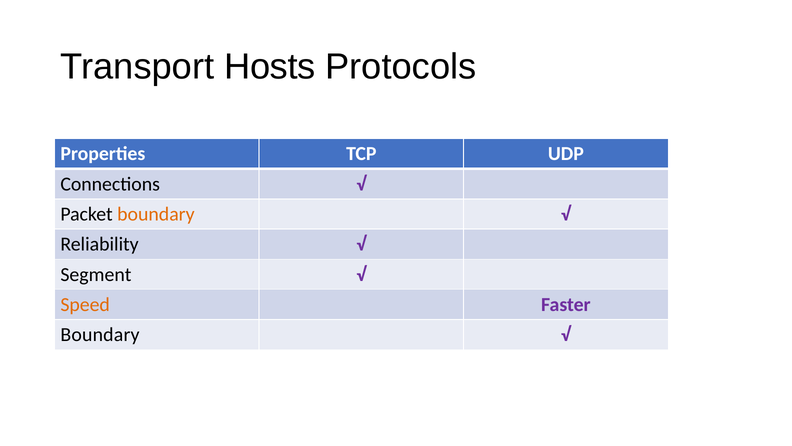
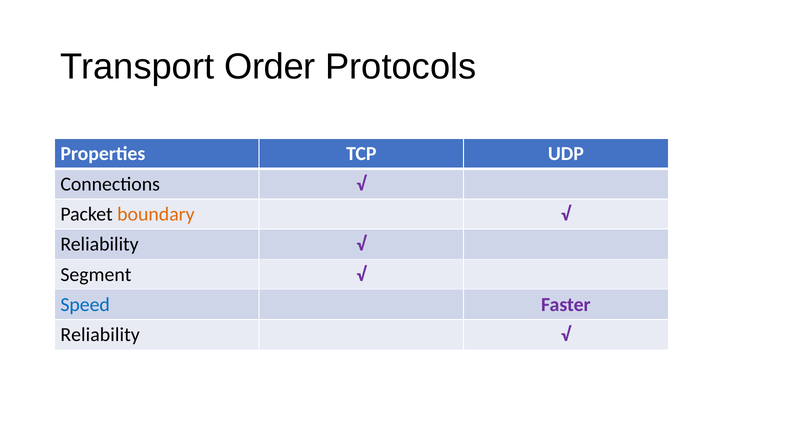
Hosts: Hosts -> Order
Speed colour: orange -> blue
Boundary at (100, 334): Boundary -> Reliability
